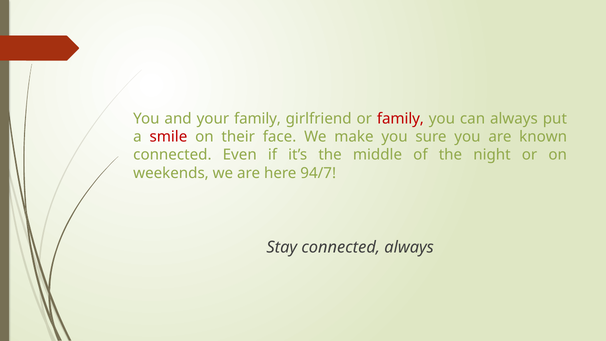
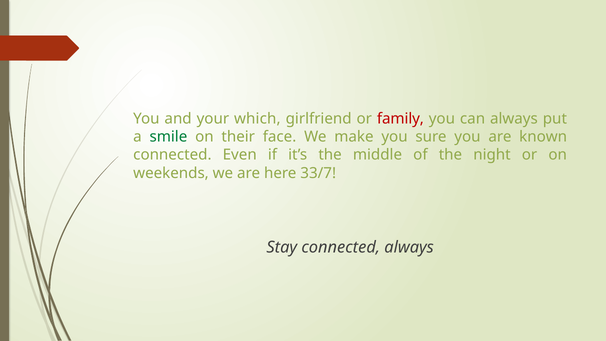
your family: family -> which
smile colour: red -> green
94/7: 94/7 -> 33/7
